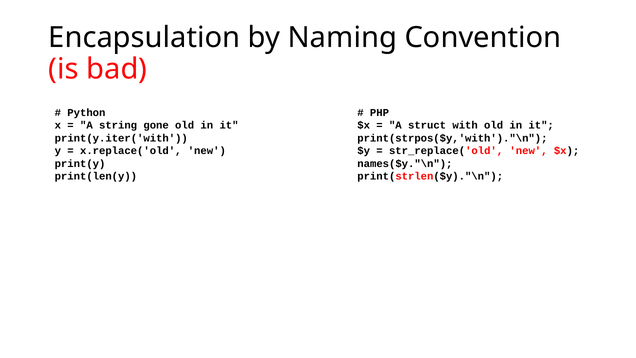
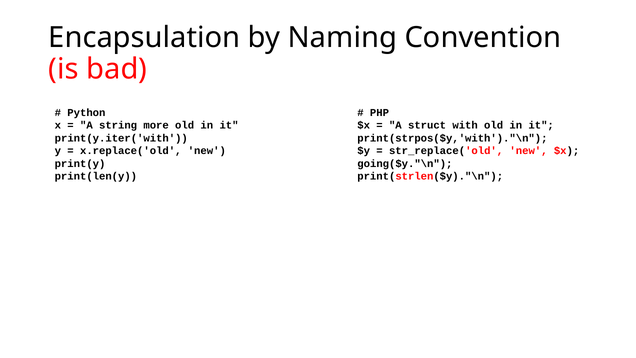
gone: gone -> more
names($y."\n: names($y."\n -> going($y."\n
